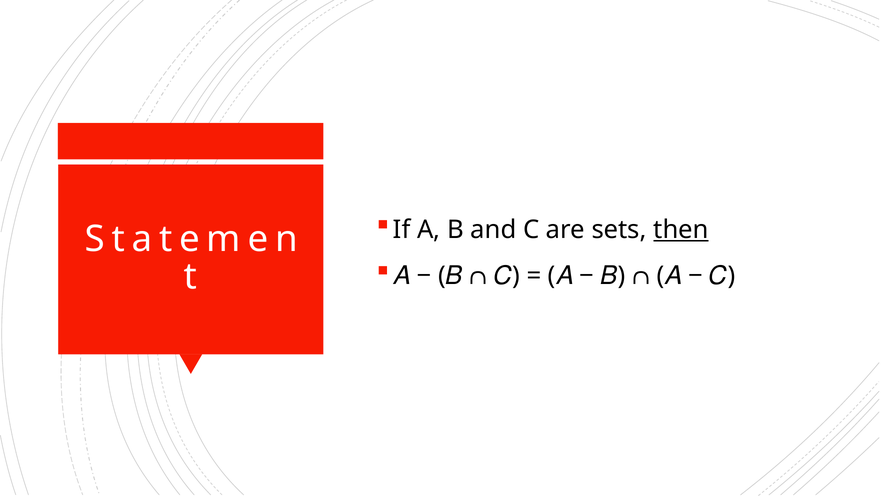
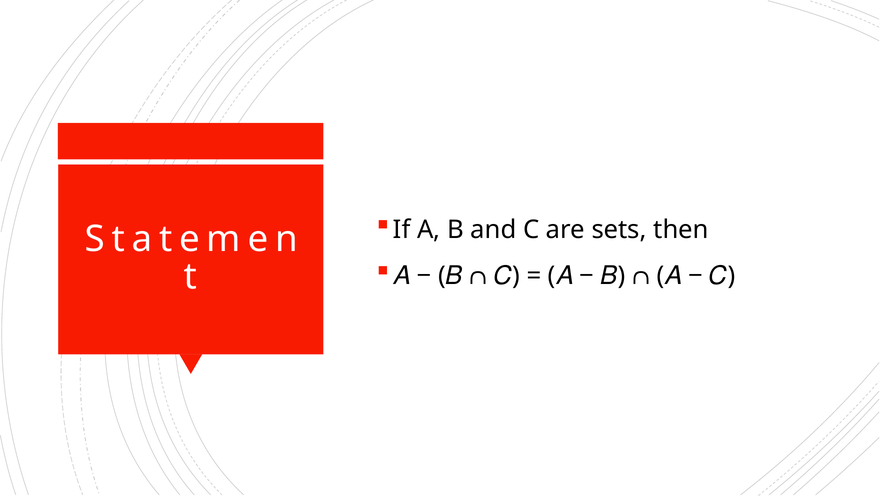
then underline: present -> none
